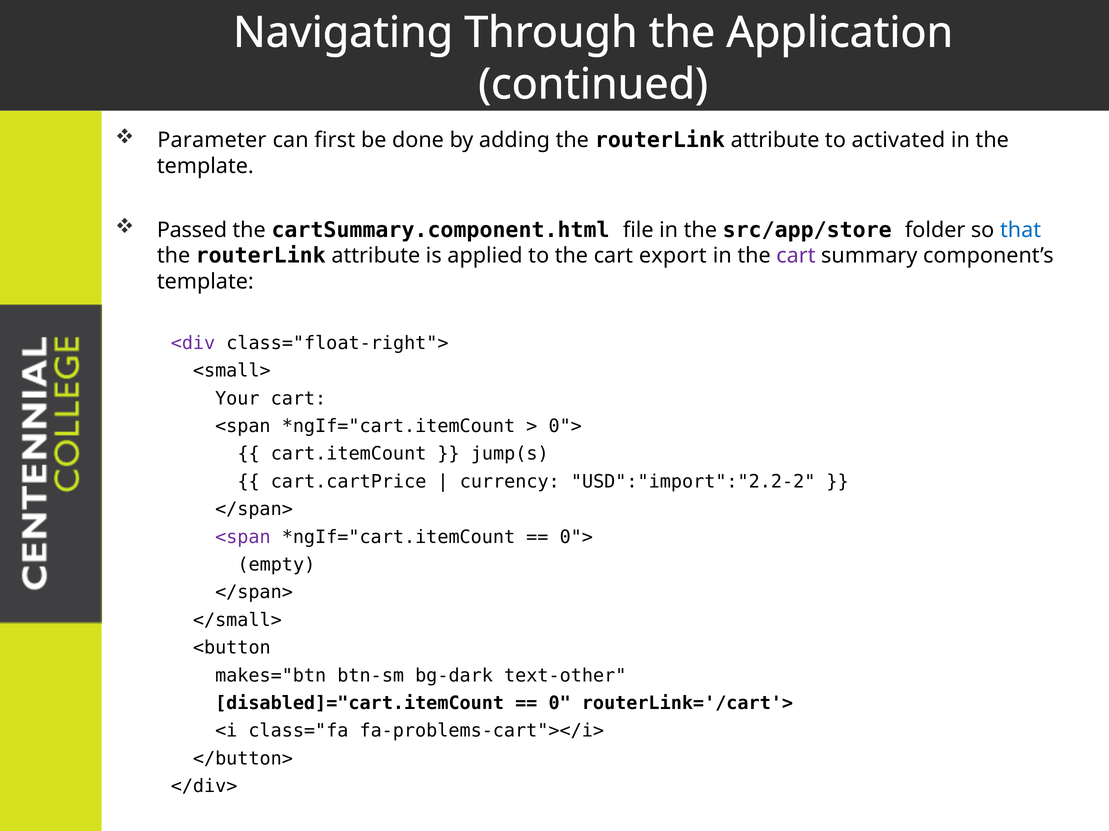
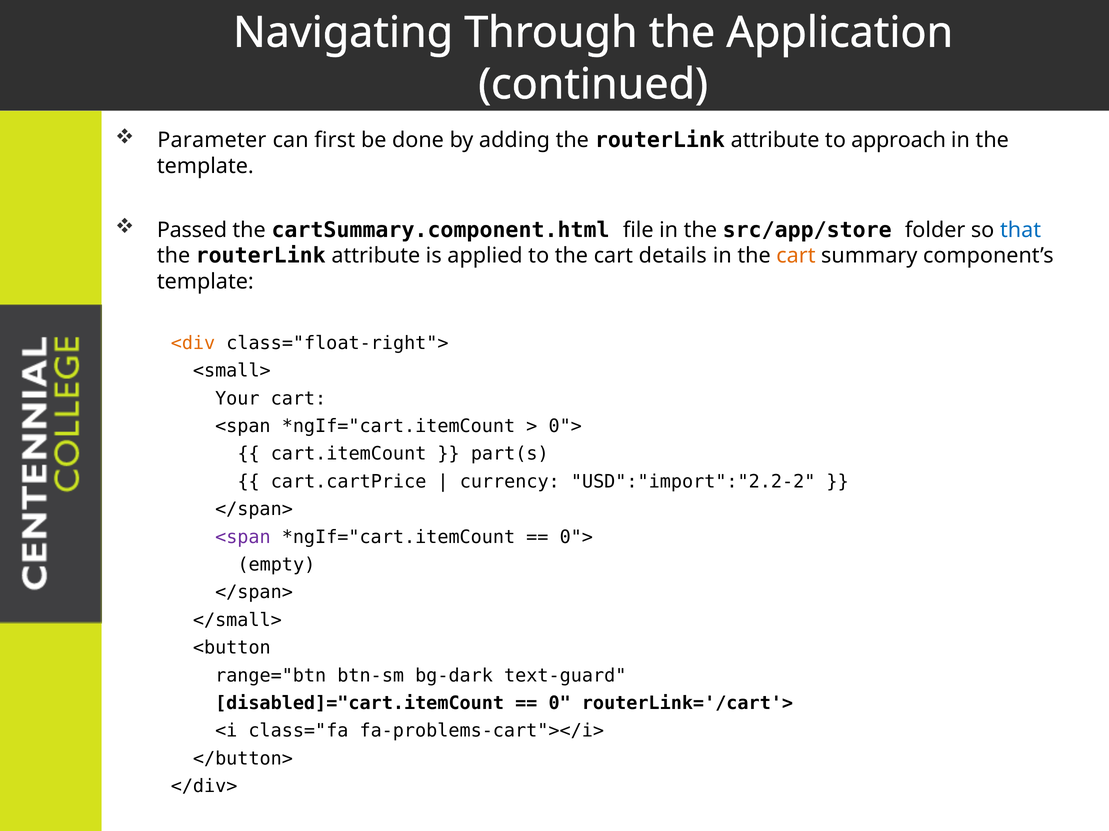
activated: activated -> approach
export: export -> details
cart at (796, 256) colour: purple -> orange
<div colour: purple -> orange
jump(s: jump(s -> part(s
makes="btn: makes="btn -> range="btn
text-other: text-other -> text-guard
